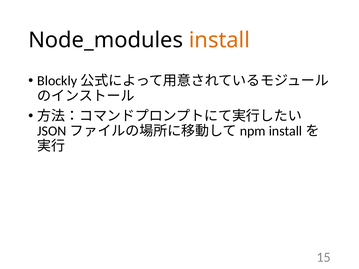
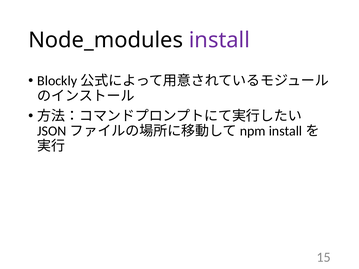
install colour: orange -> purple
